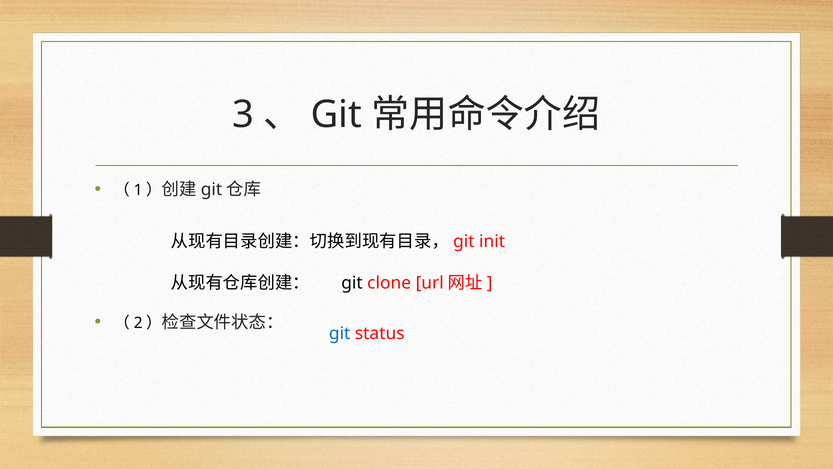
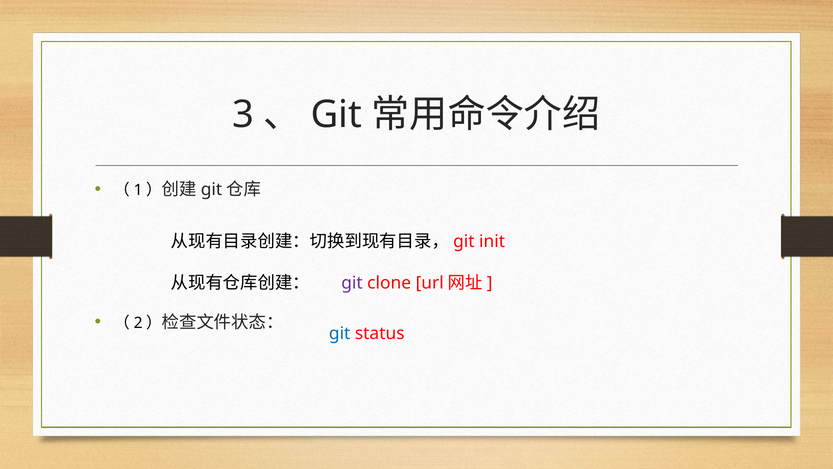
git at (352, 283) colour: black -> purple
